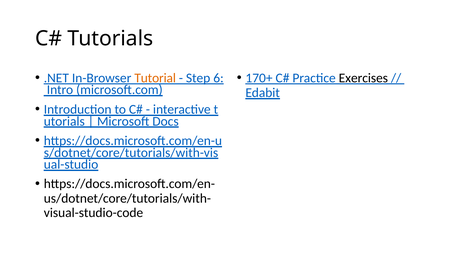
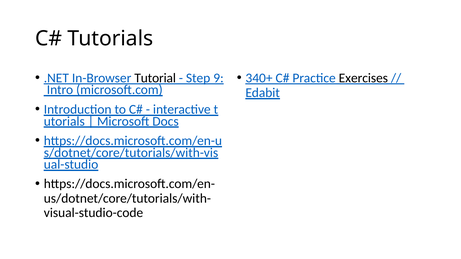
Tutorial colour: orange -> black
6: 6 -> 9
170+: 170+ -> 340+
